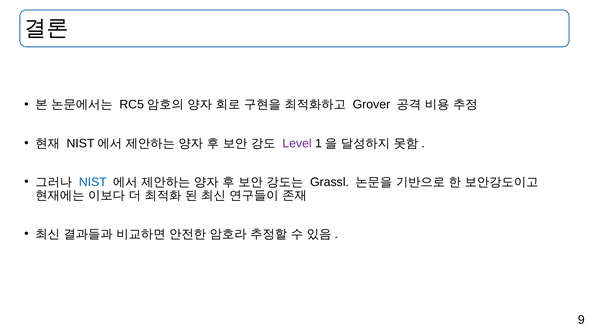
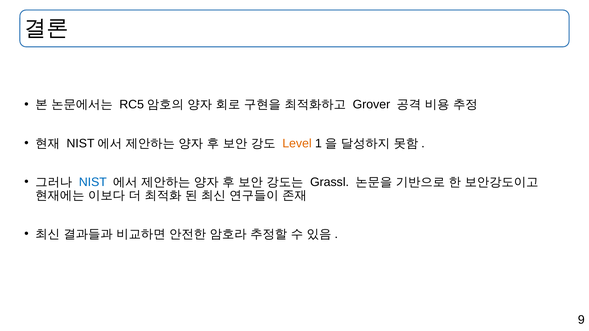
Level colour: purple -> orange
